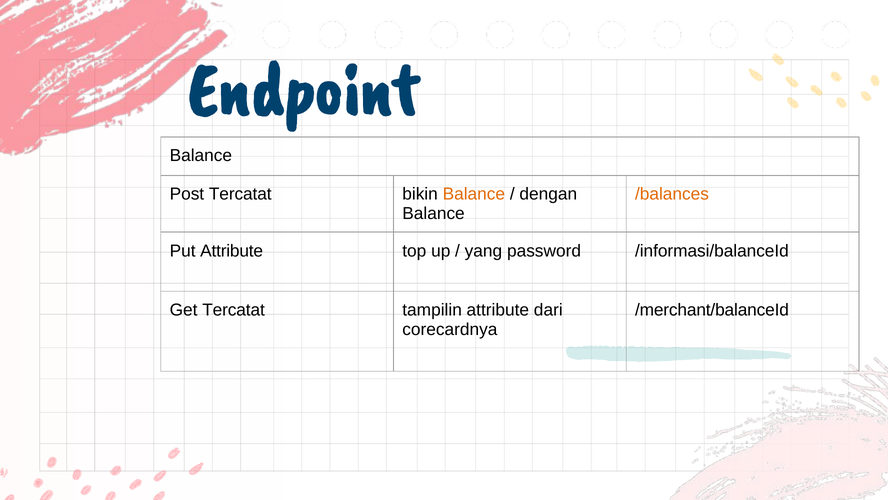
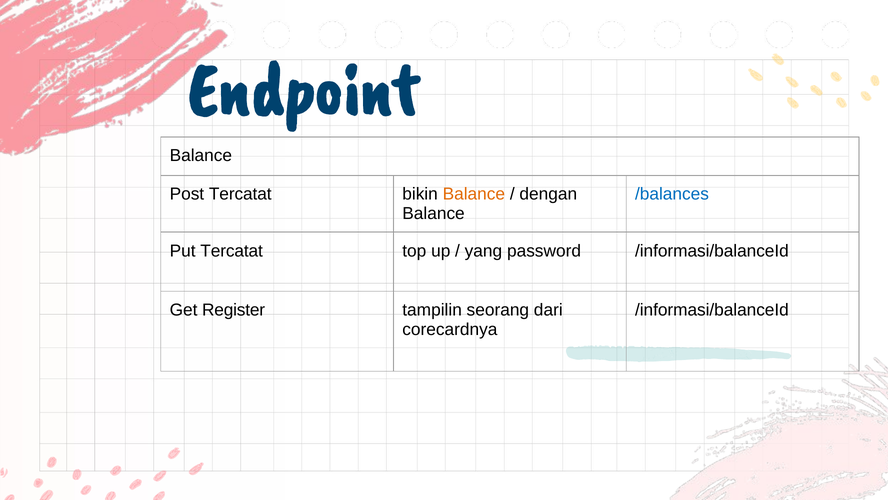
/balances colour: orange -> blue
Put Attribute: Attribute -> Tercatat
Get Tercatat: Tercatat -> Register
tampilin attribute: attribute -> seorang
/merchant/balanceId at (712, 310): /merchant/balanceId -> /informasi/balanceId
